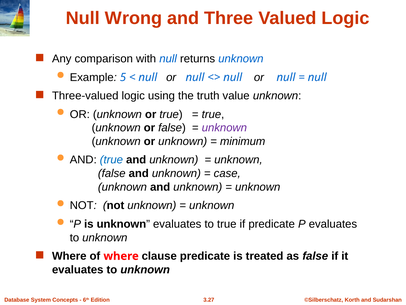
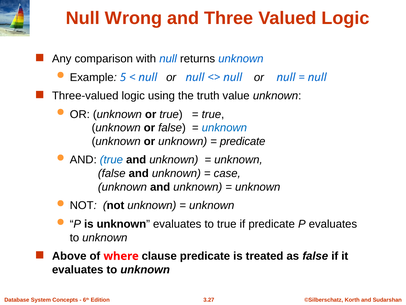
unknown at (224, 128) colour: purple -> blue
minimum at (243, 141): minimum -> predicate
Where at (69, 256): Where -> Above
